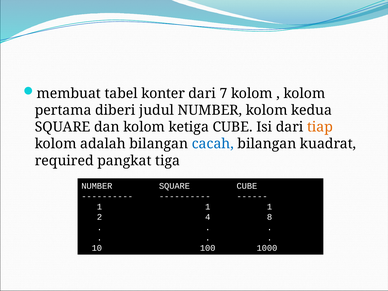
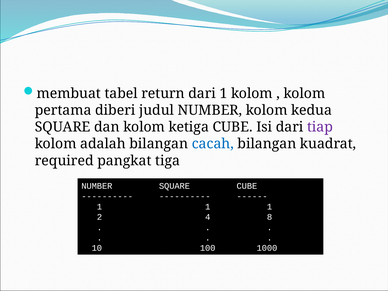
konter: konter -> return
dari 7: 7 -> 1
tiap colour: orange -> purple
